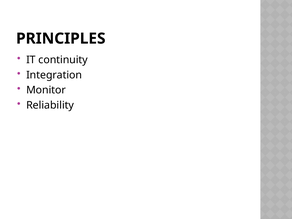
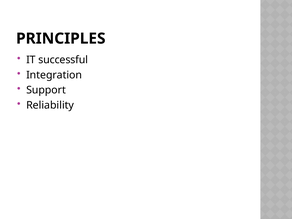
continuity: continuity -> successful
Monitor: Monitor -> Support
